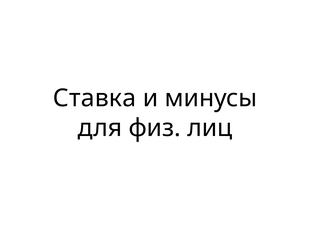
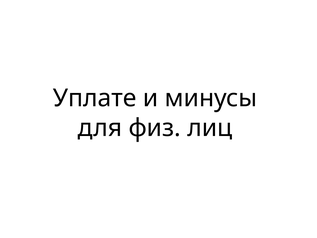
Ставка: Ставка -> Уплате
